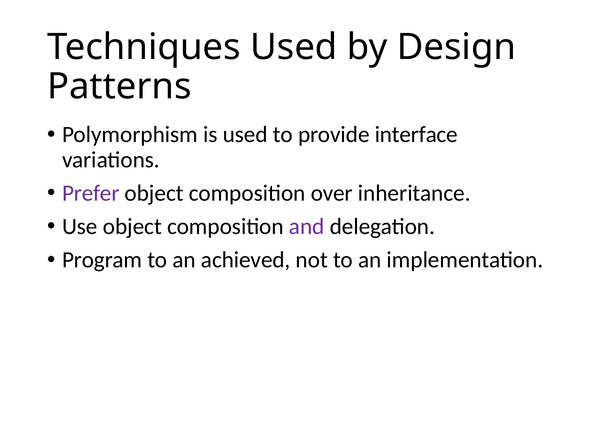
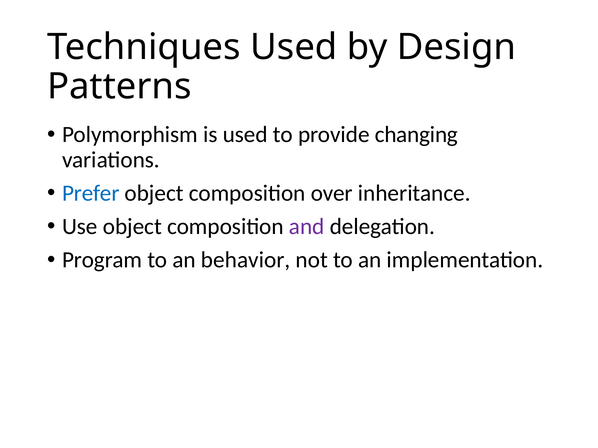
interface: interface -> changing
Prefer colour: purple -> blue
achieved: achieved -> behavior
